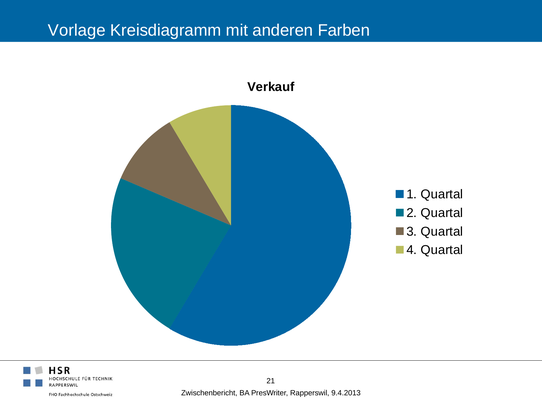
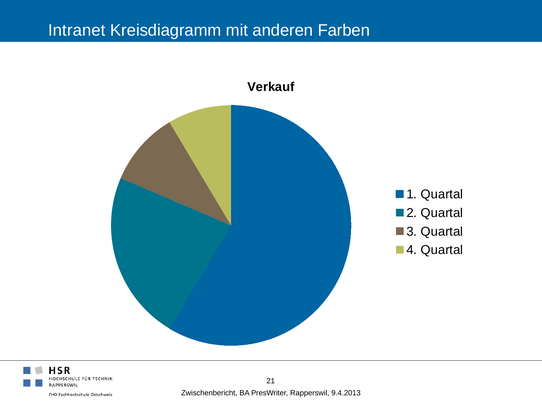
Vorlage: Vorlage -> Intranet
